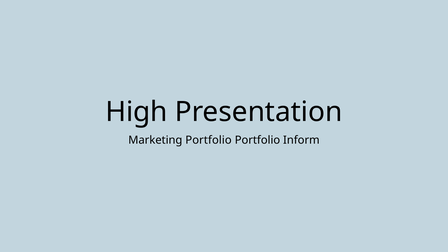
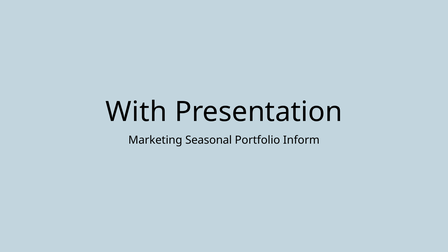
High: High -> With
Marketing Portfolio: Portfolio -> Seasonal
